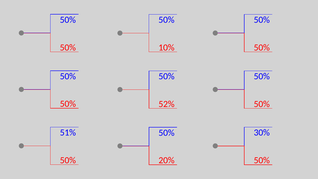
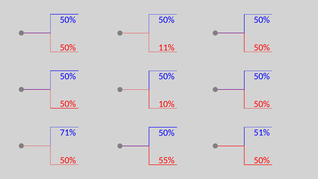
10%: 10% -> 11%
52%: 52% -> 10%
51%: 51% -> 71%
30%: 30% -> 51%
20%: 20% -> 55%
